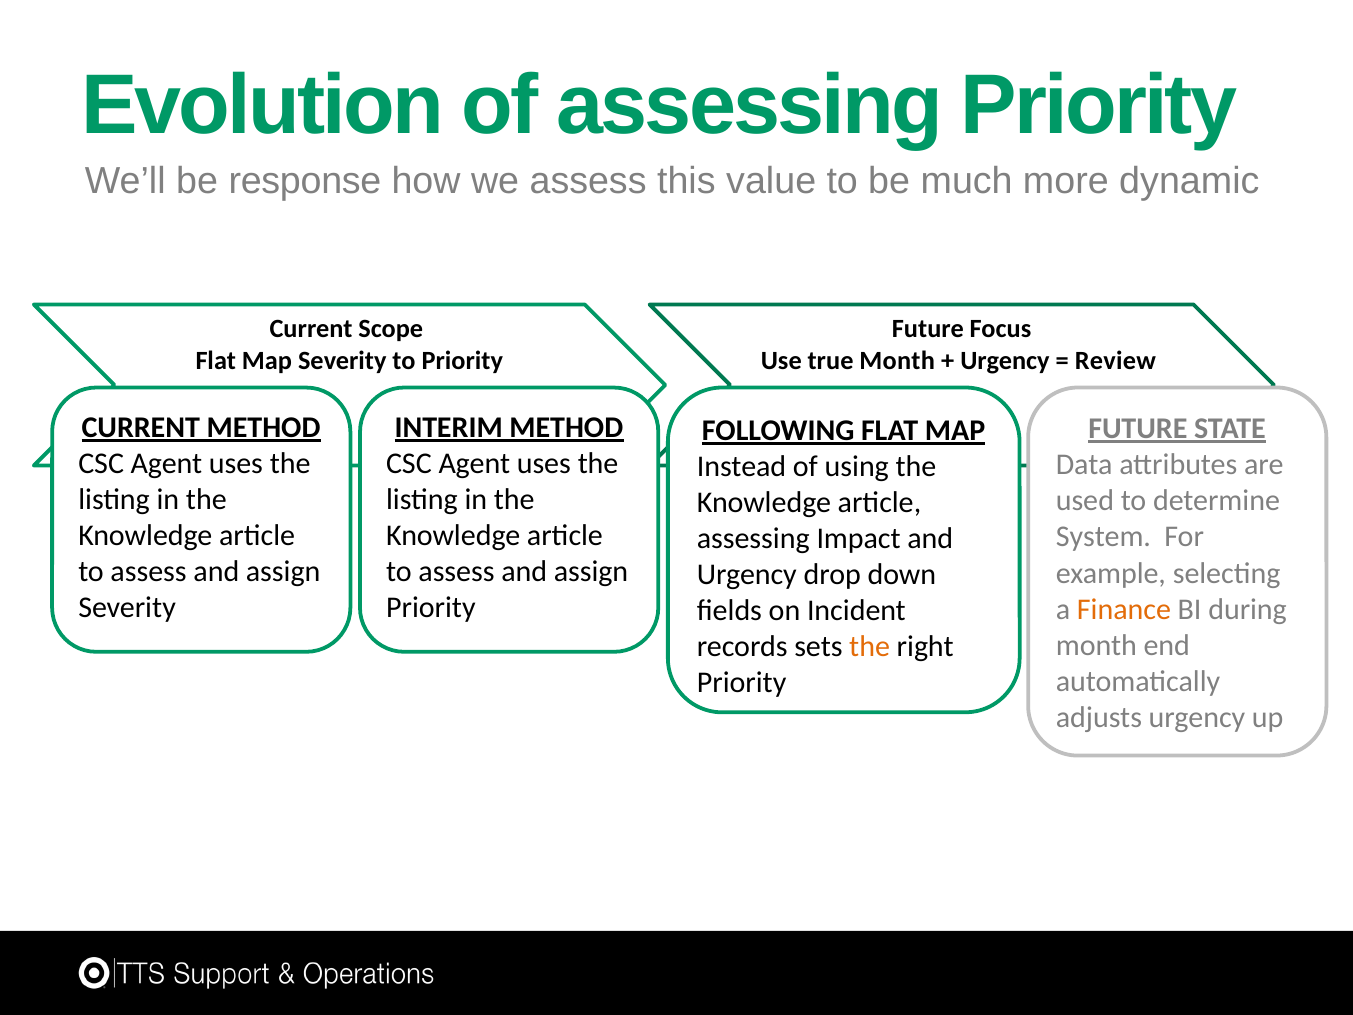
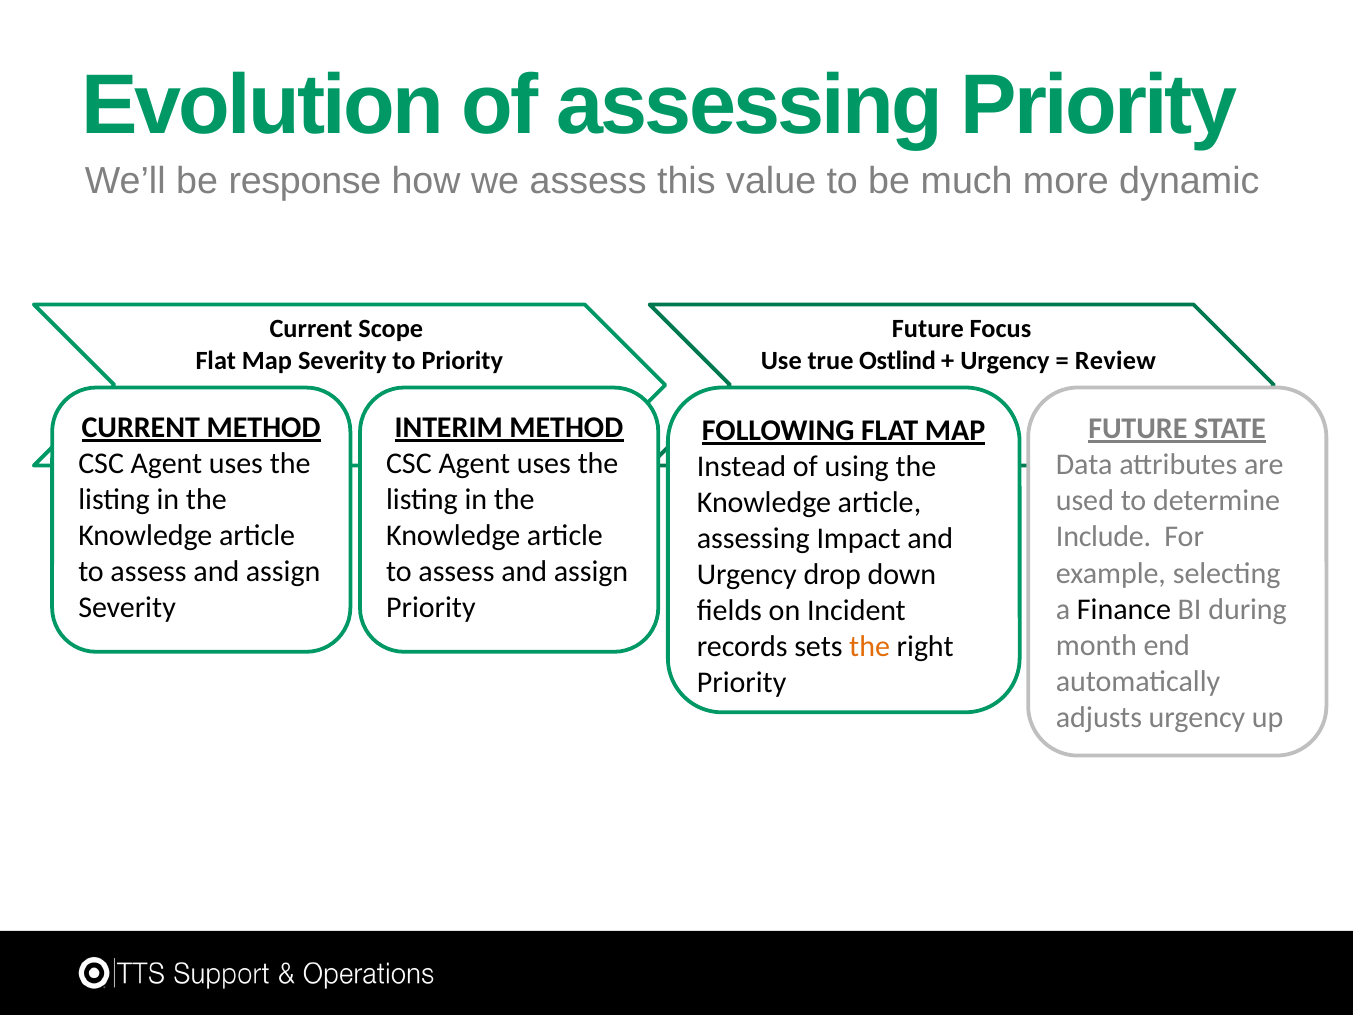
true Month: Month -> Ostlind
System: System -> Include
Finance colour: orange -> black
